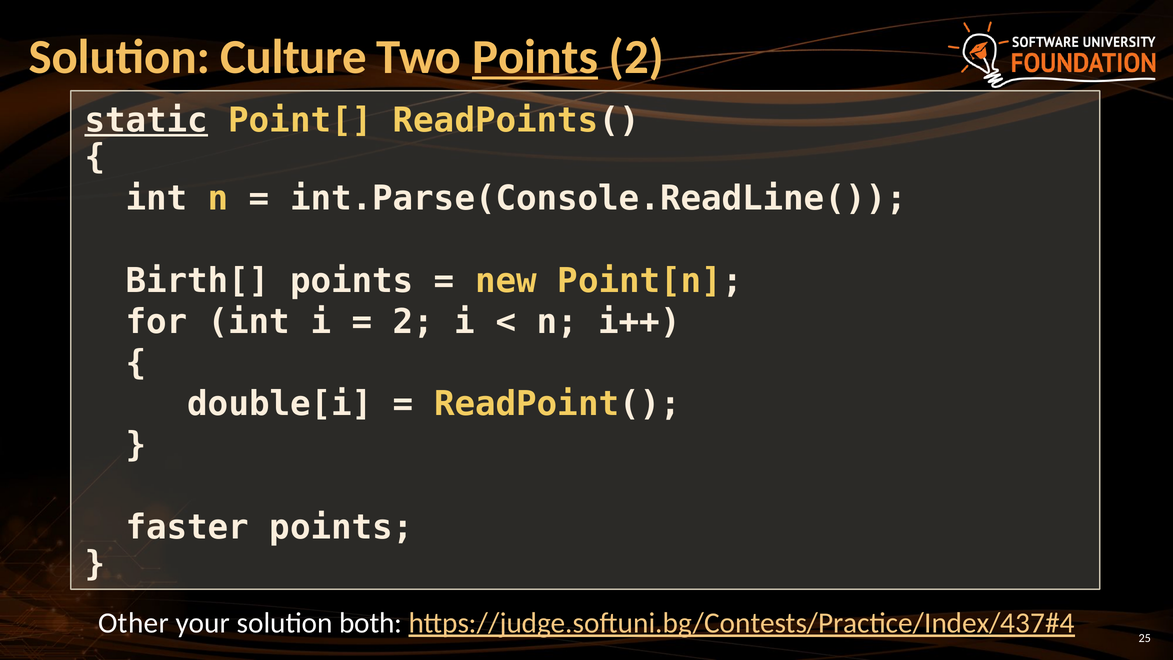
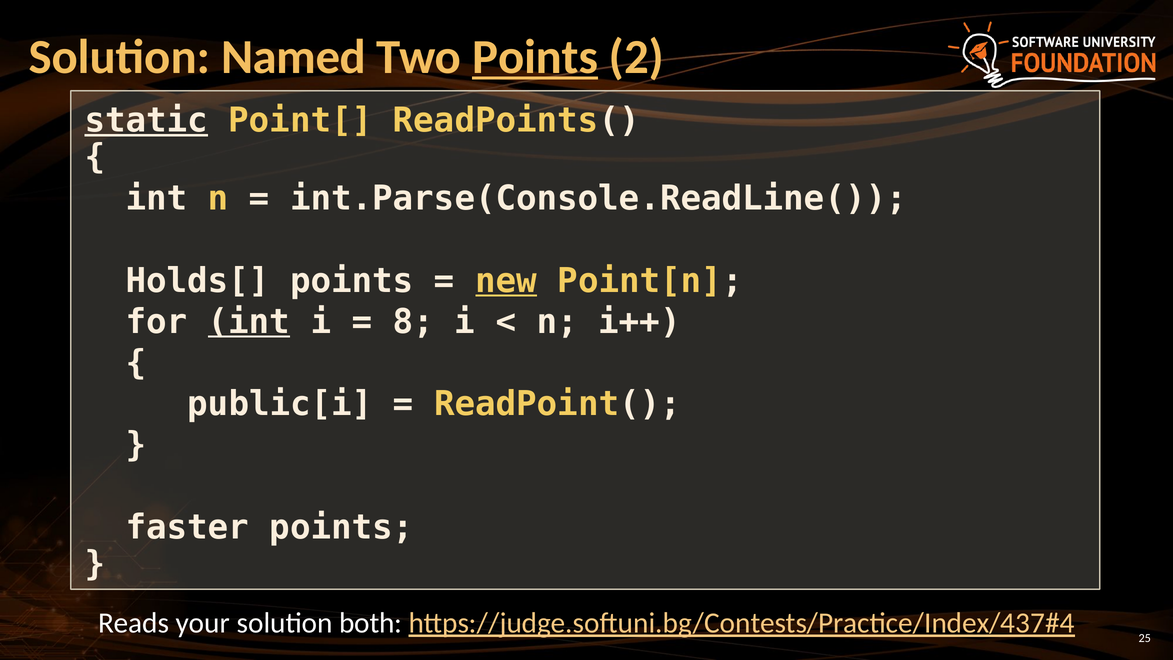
Culture: Culture -> Named
Birth[: Birth[ -> Holds[
new underline: none -> present
int at (249, 322) underline: none -> present
2 at (413, 322): 2 -> 8
double[i: double[i -> public[i
Other: Other -> Reads
